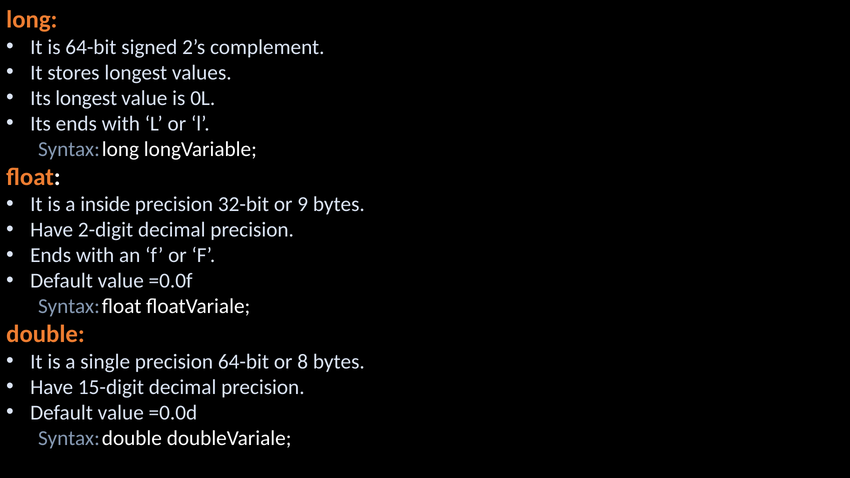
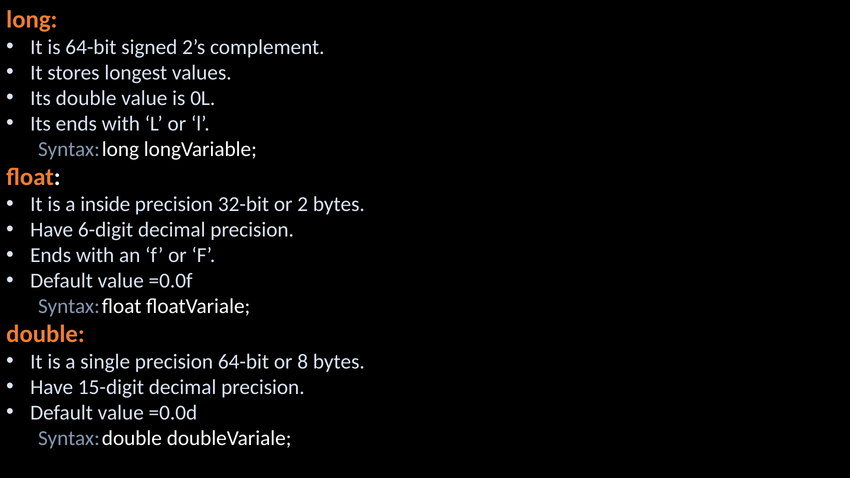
Its longest: longest -> double
9: 9 -> 2
2-digit: 2-digit -> 6-digit
